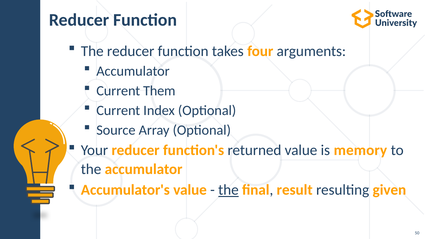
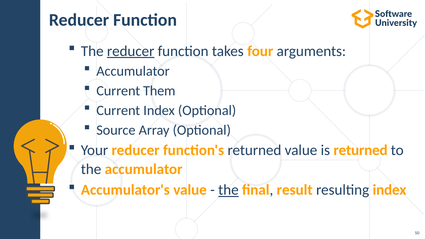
reducer at (131, 51) underline: none -> present
is memory: memory -> returned
resulting given: given -> index
